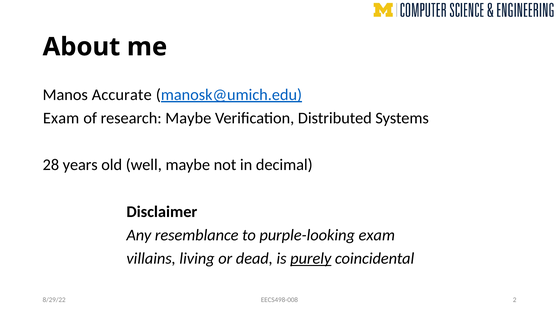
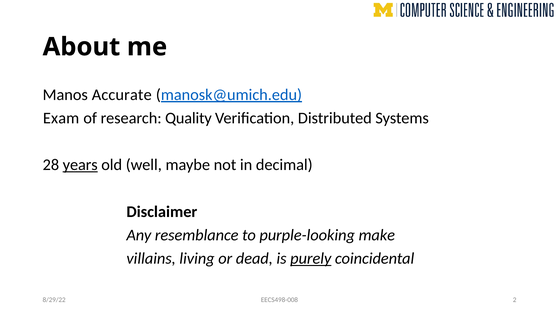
research Maybe: Maybe -> Quality
years underline: none -> present
purple-looking exam: exam -> make
